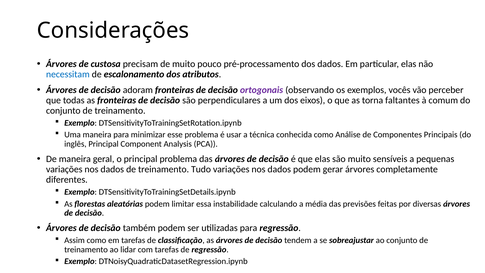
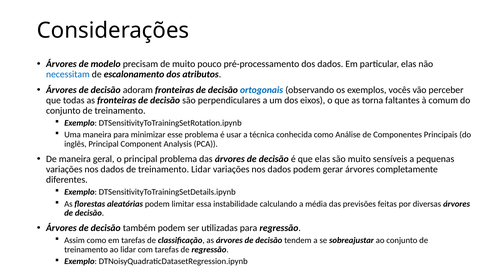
custosa: custosa -> modelo
ortogonais colour: purple -> blue
treinamento Tudo: Tudo -> Lidar
